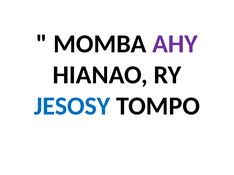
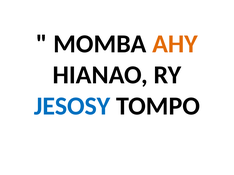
AHY colour: purple -> orange
